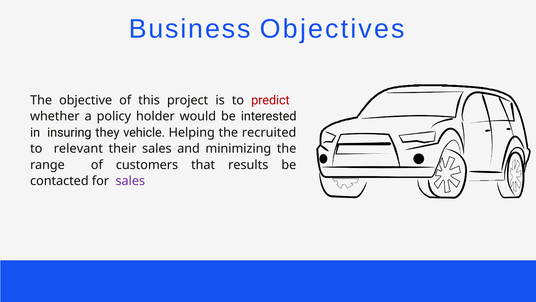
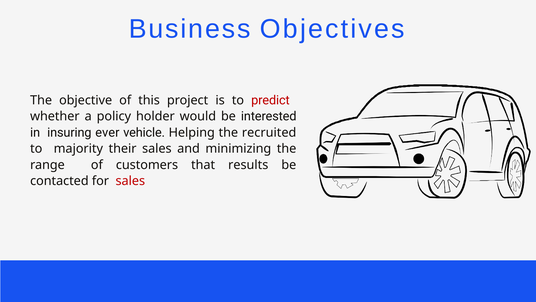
they: they -> ever
relevant: relevant -> majority
sales at (130, 181) colour: purple -> red
